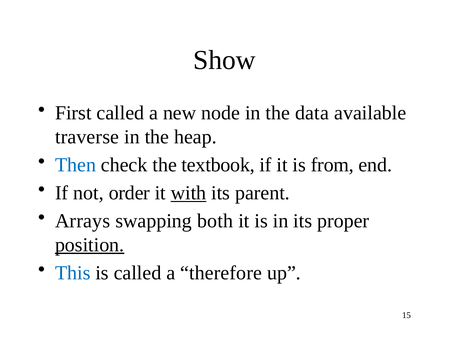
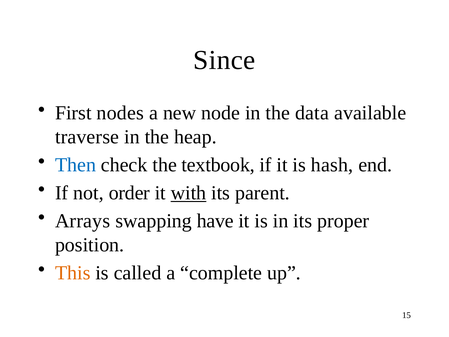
Show: Show -> Since
First called: called -> nodes
from: from -> hash
both: both -> have
position underline: present -> none
This colour: blue -> orange
therefore: therefore -> complete
